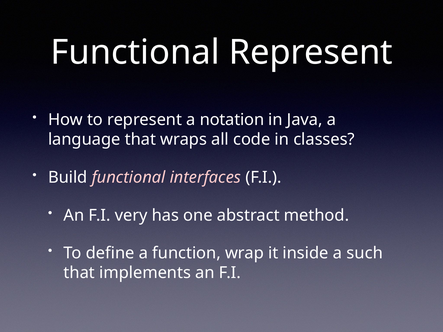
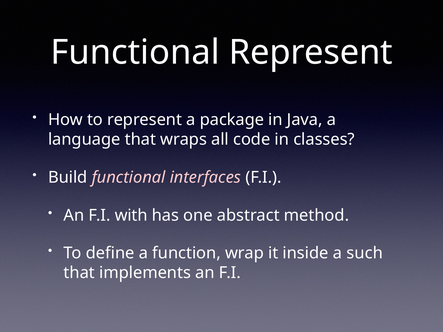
notation: notation -> package
very: very -> with
